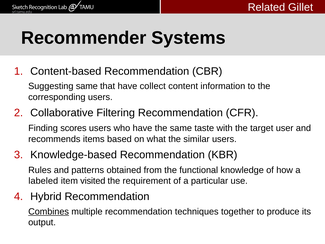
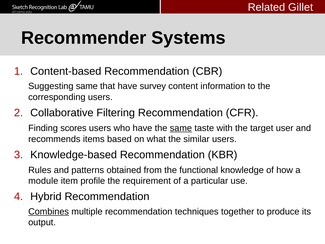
collect: collect -> survey
same at (181, 128) underline: none -> present
labeled: labeled -> module
visited: visited -> profile
